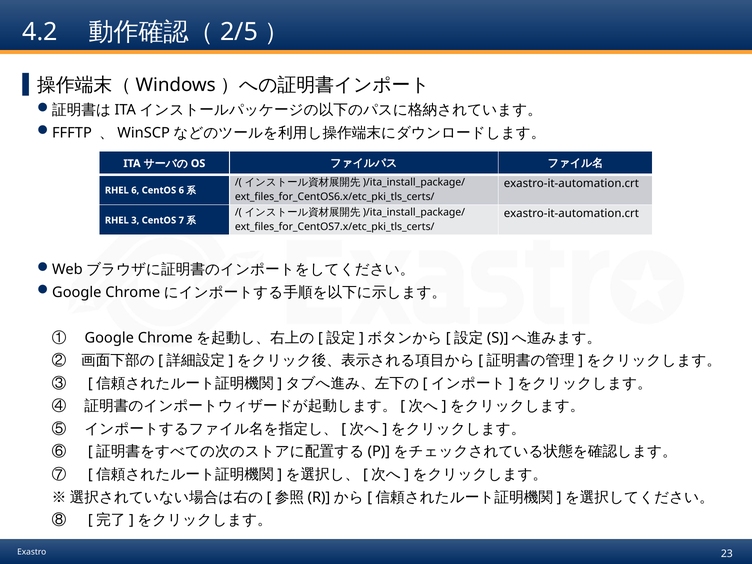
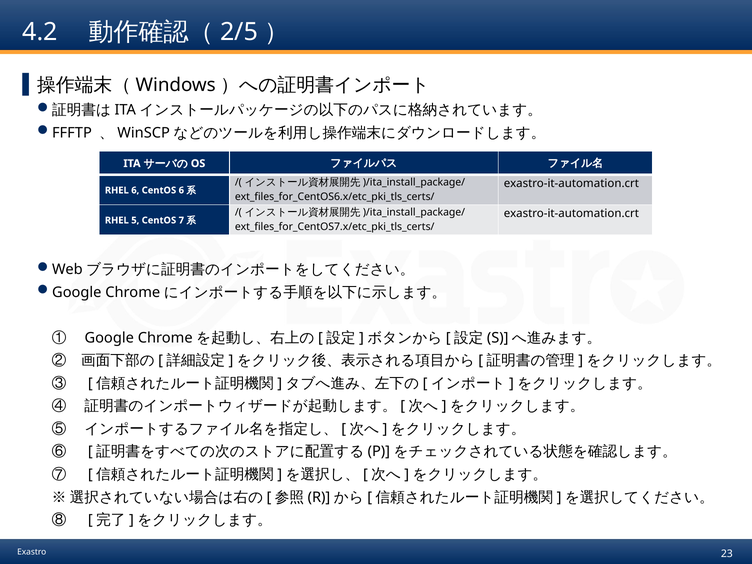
3: 3 -> 5
